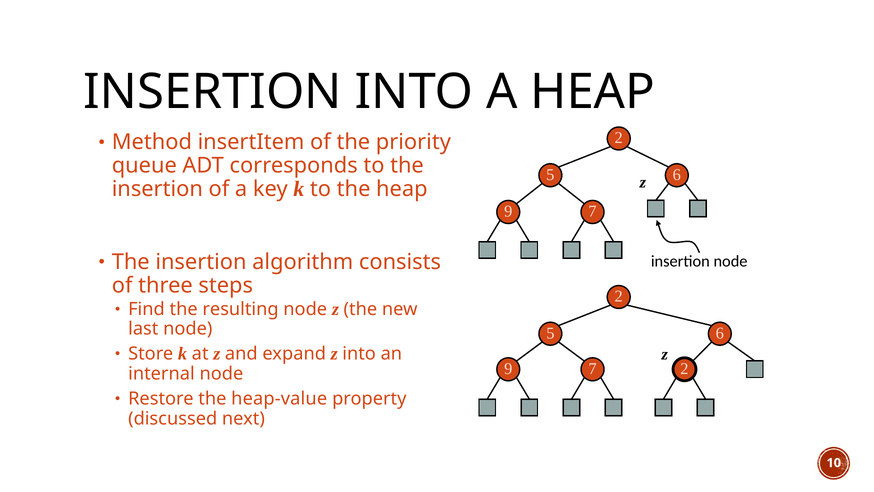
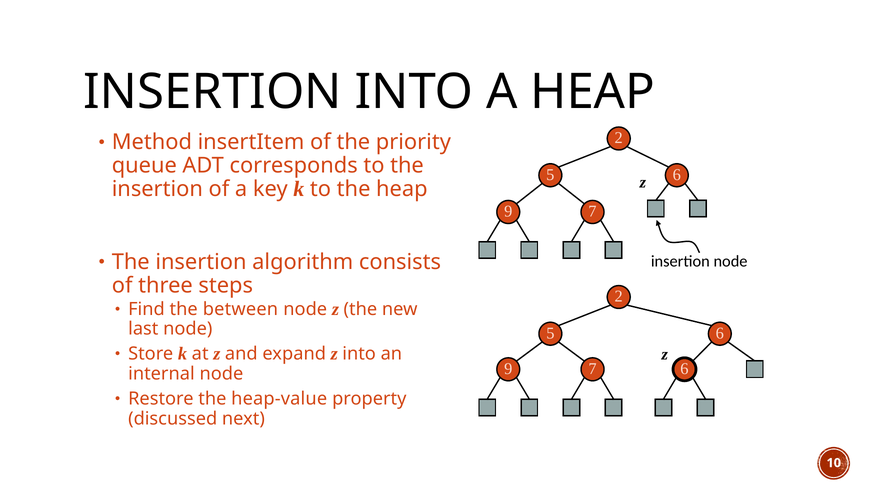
resulting: resulting -> between
9 2: 2 -> 6
